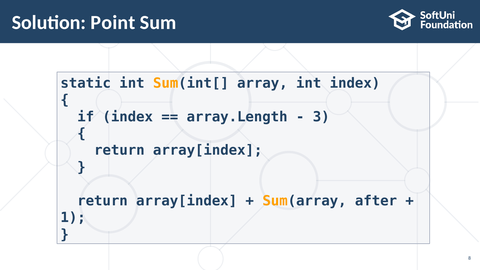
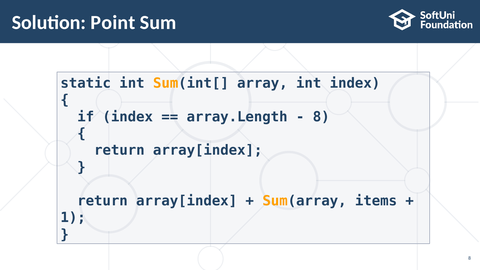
3 at (321, 117): 3 -> 8
after: after -> items
